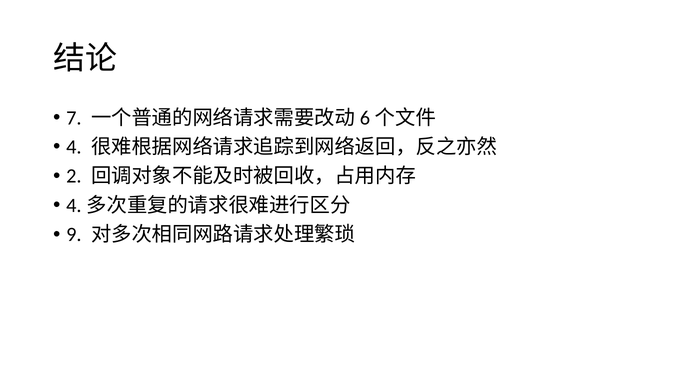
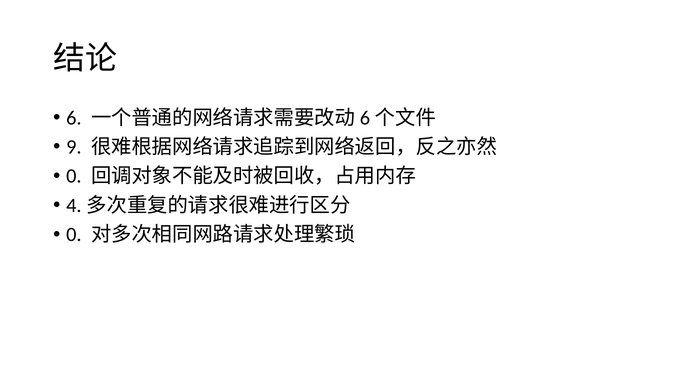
7: 7 -> 6
4: 4 -> 9
2 at (74, 176): 2 -> 0
9 at (74, 235): 9 -> 0
